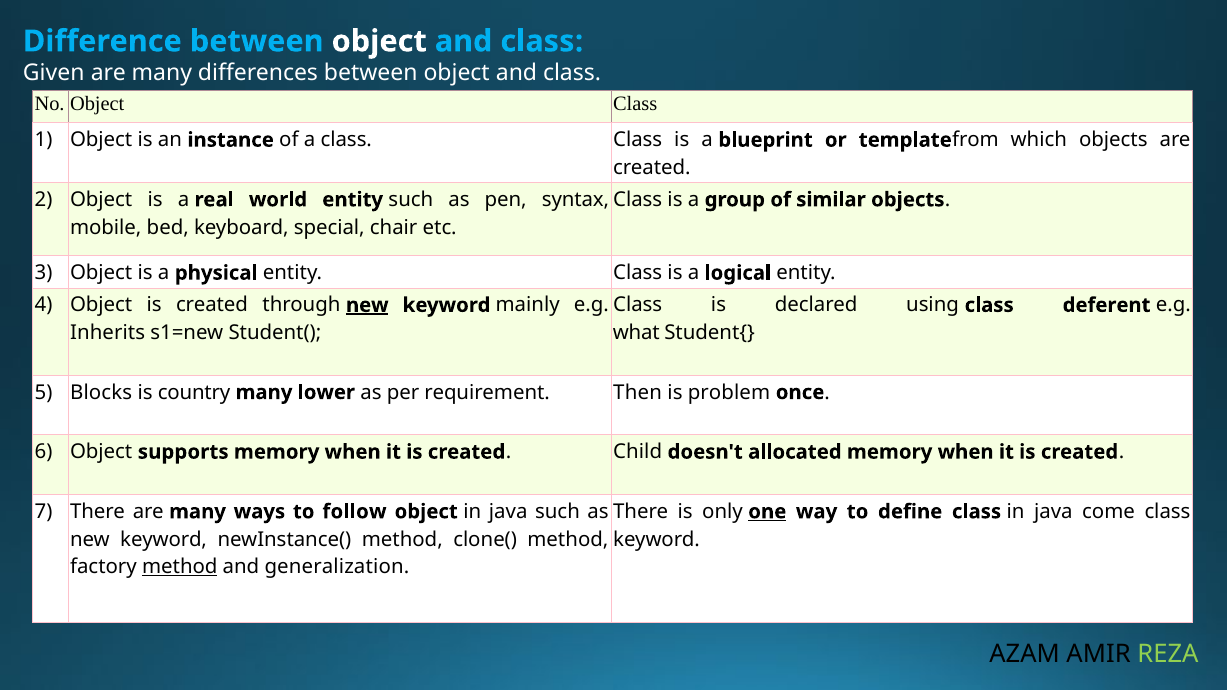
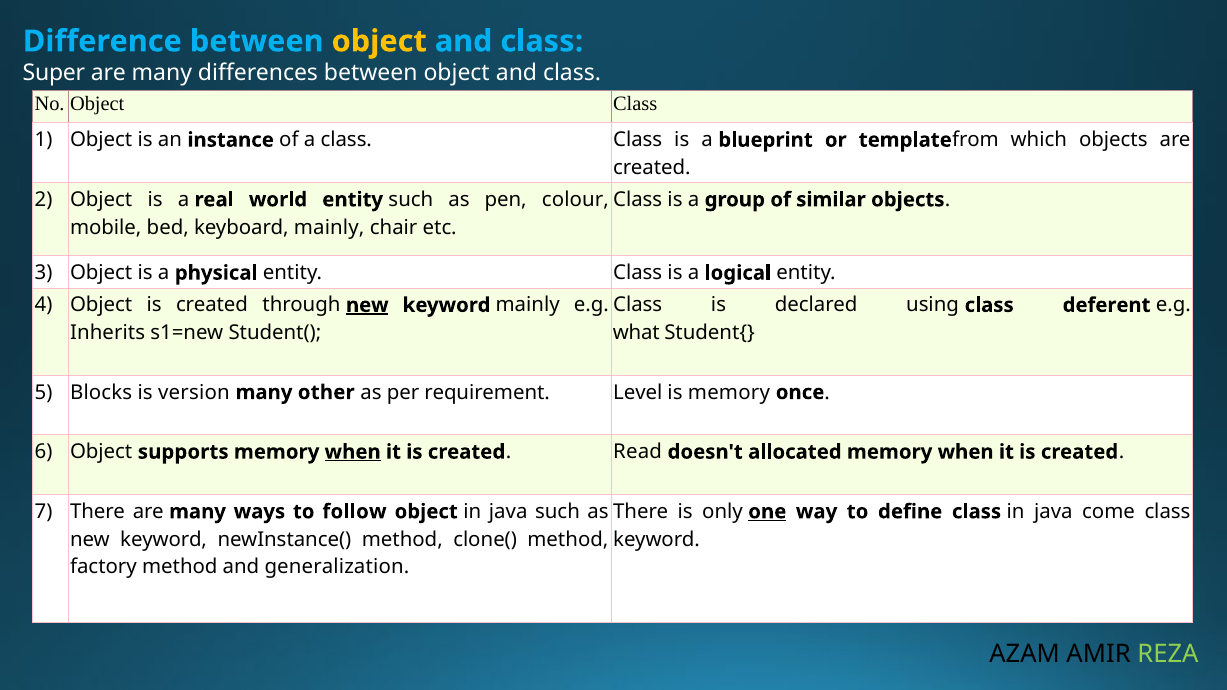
object at (379, 41) colour: white -> yellow
Given: Given -> Super
syntax: syntax -> colour
keyboard special: special -> mainly
country: country -> version
lower: lower -> other
Then: Then -> Level
is problem: problem -> memory
when at (353, 452) underline: none -> present
Child: Child -> Read
method at (180, 567) underline: present -> none
